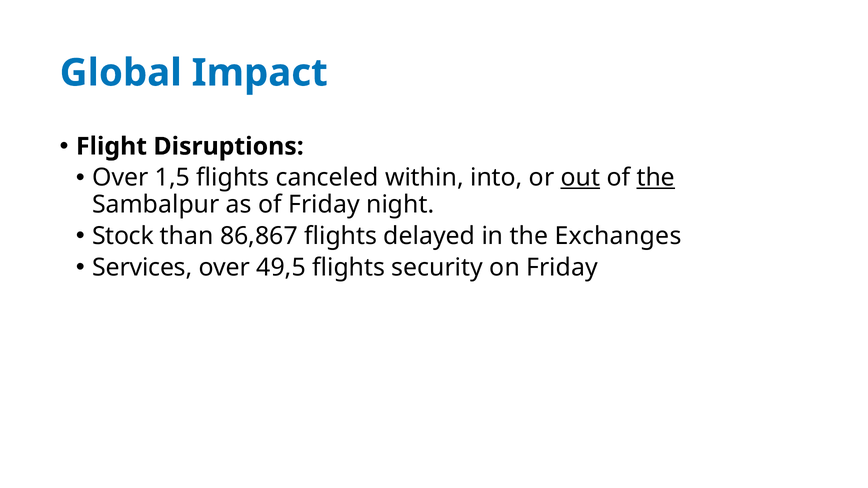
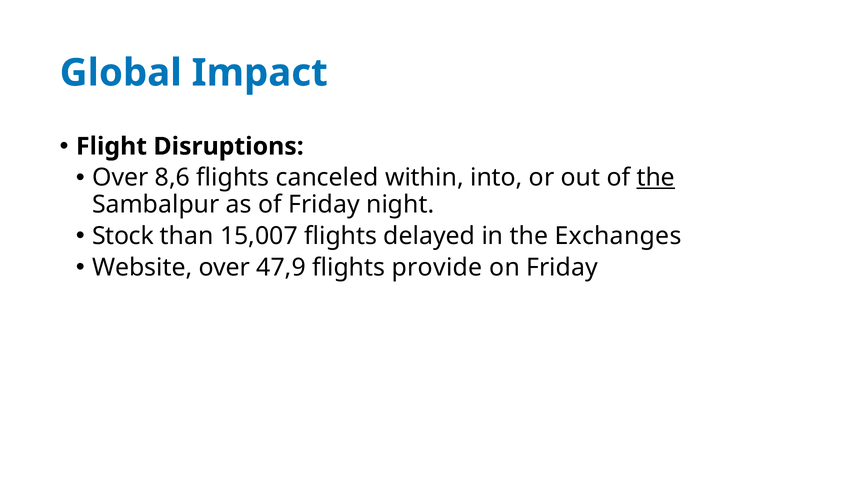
1,5: 1,5 -> 8,6
out underline: present -> none
86,867: 86,867 -> 15,007
Services: Services -> Website
49,5: 49,5 -> 47,9
security: security -> provide
